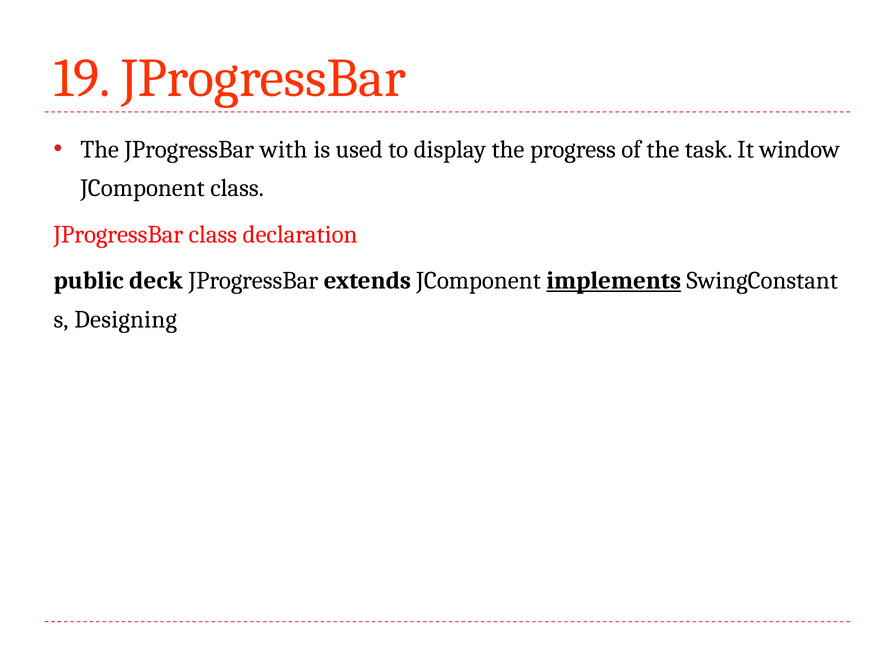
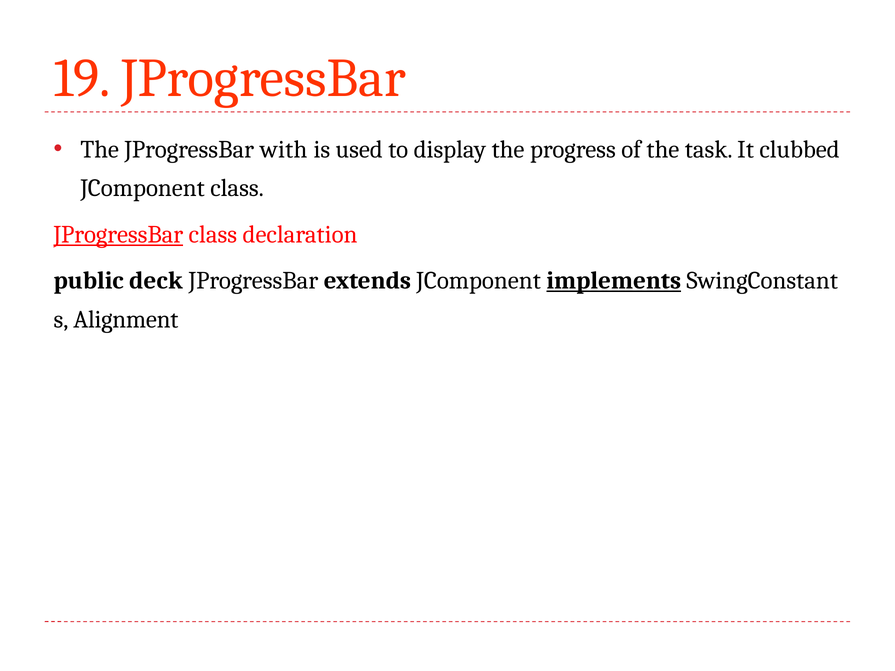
window: window -> clubbed
JProgressBar at (118, 235) underline: none -> present
Designing: Designing -> Alignment
